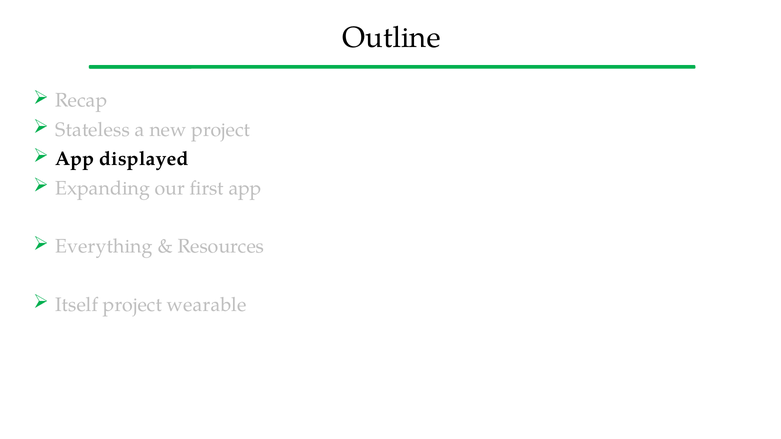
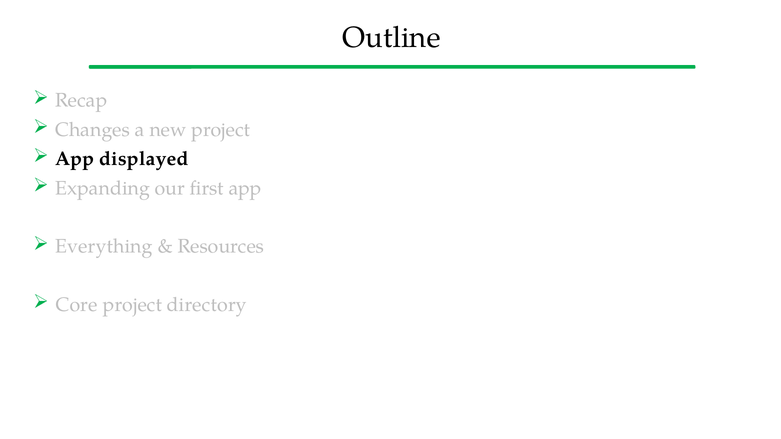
Stateless: Stateless -> Changes
Itself: Itself -> Core
wearable: wearable -> directory
